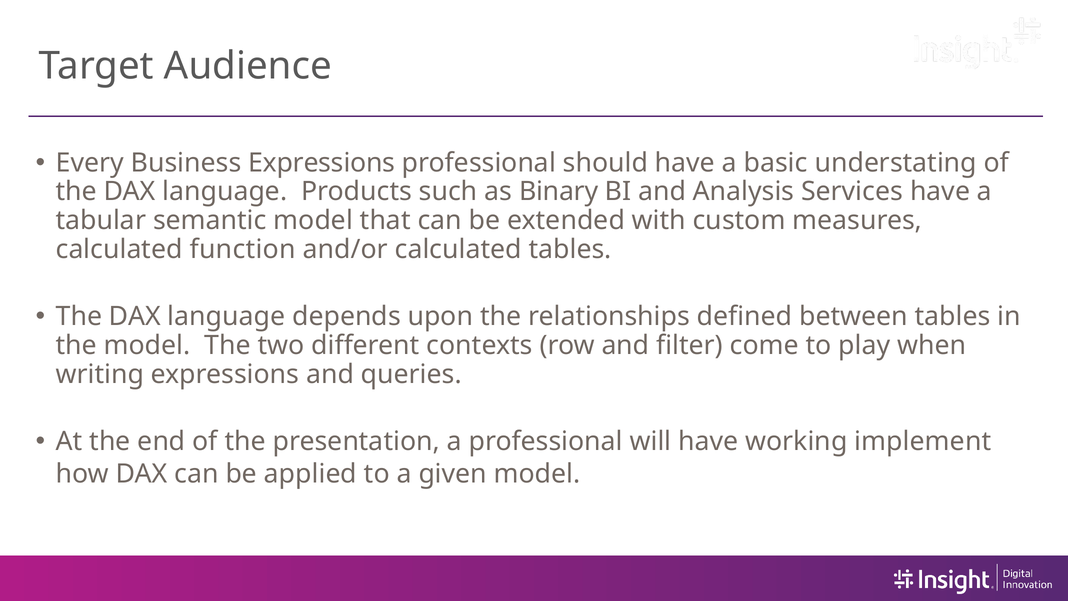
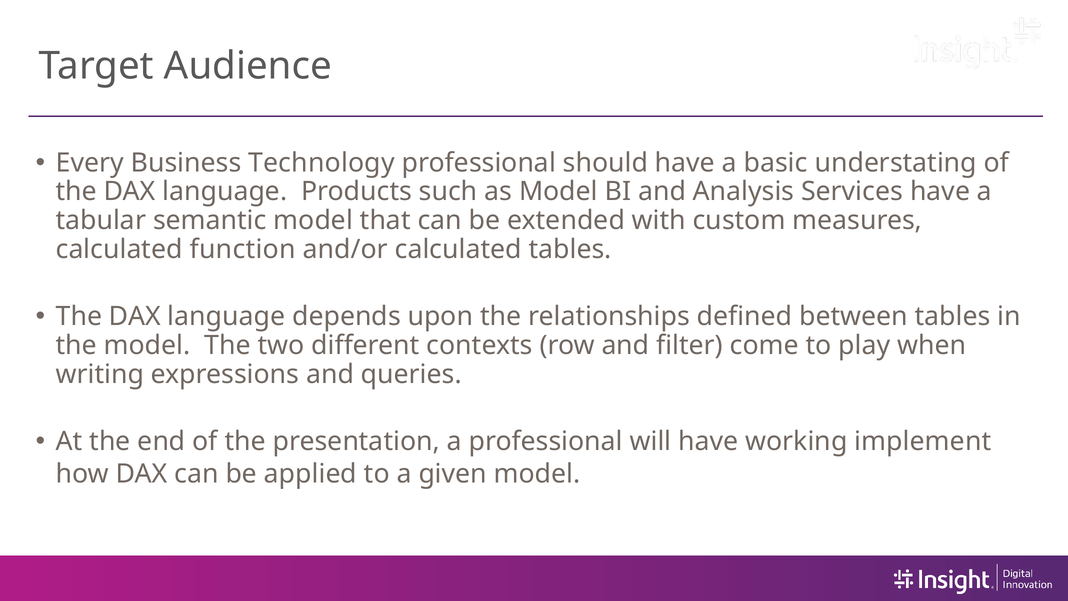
Business Expressions: Expressions -> Technology
as Binary: Binary -> Model
